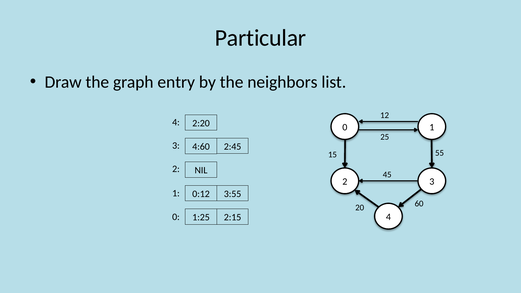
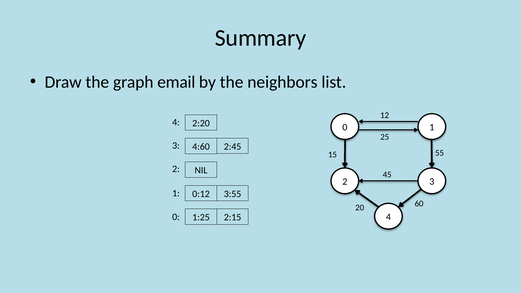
Particular: Particular -> Summary
entry: entry -> email
